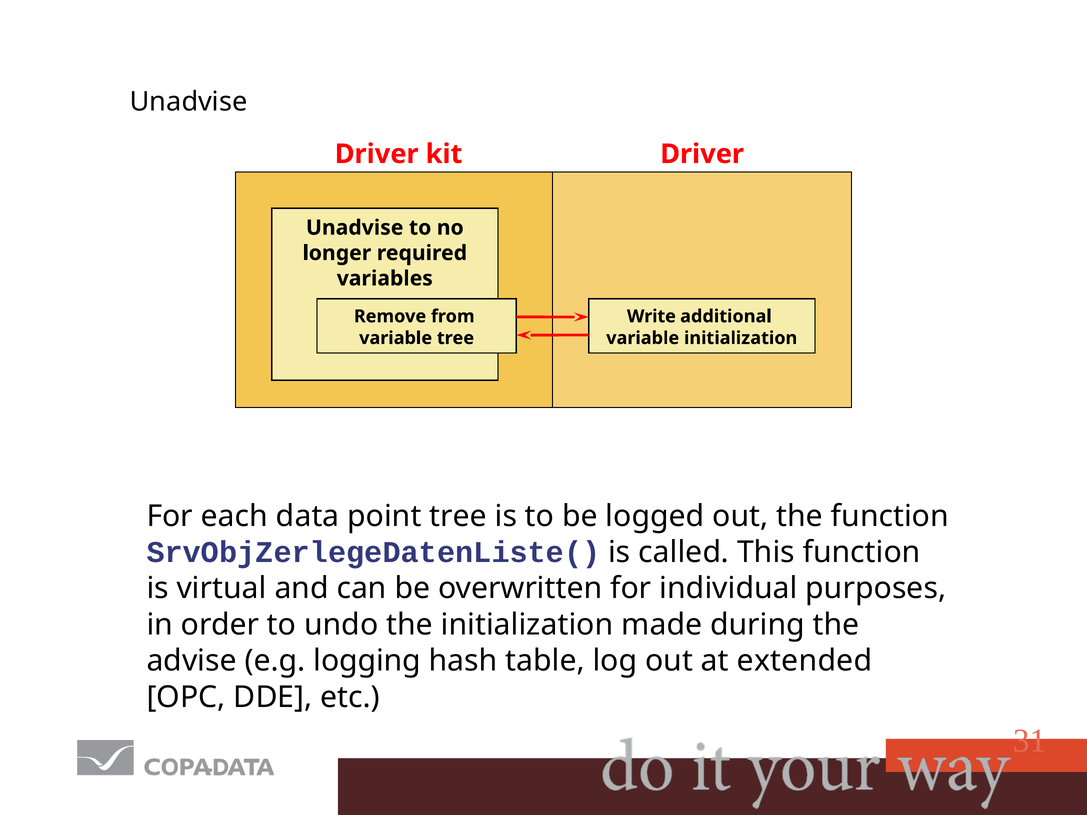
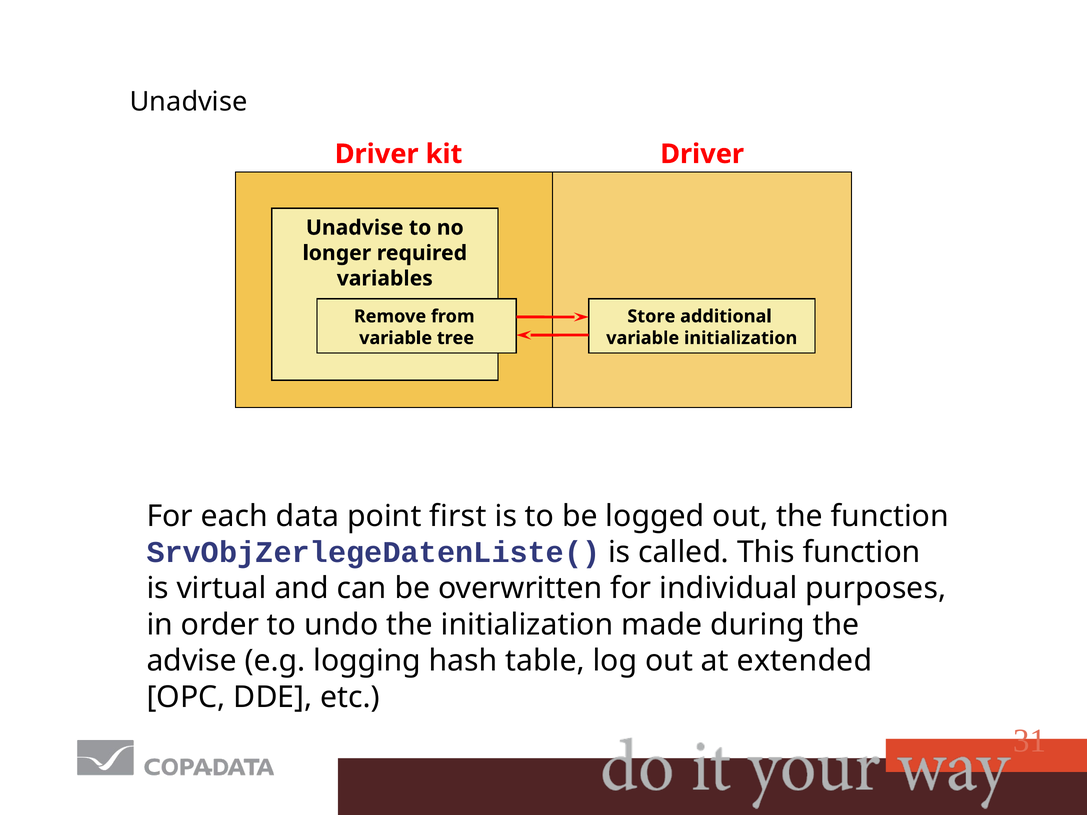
Write: Write -> Store
point tree: tree -> first
